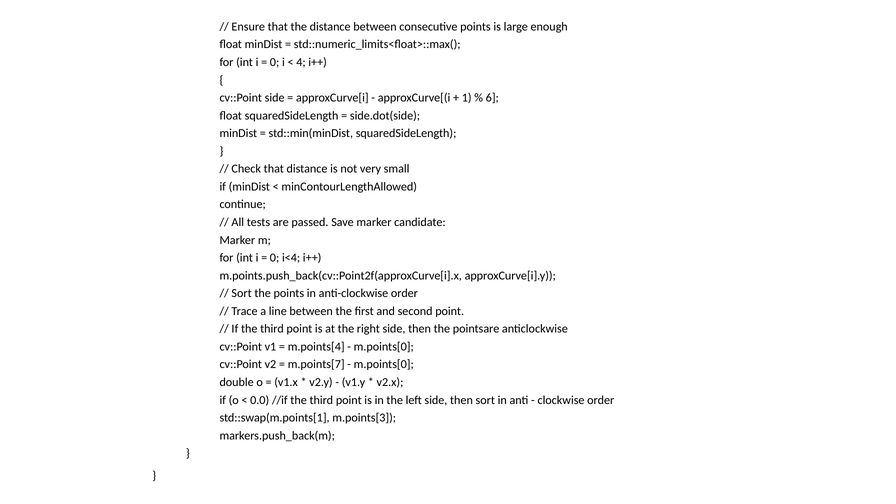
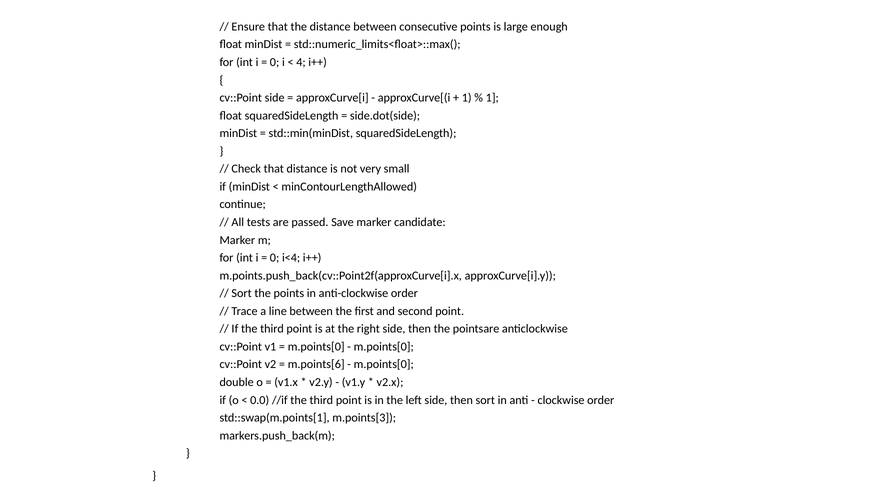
6 at (492, 98): 6 -> 1
m.points[4 at (316, 347): m.points[4 -> m.points[0
m.points[7: m.points[7 -> m.points[6
